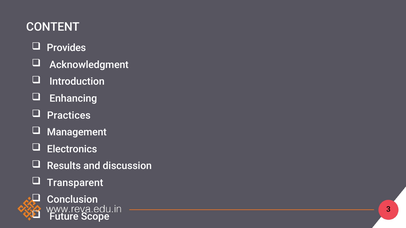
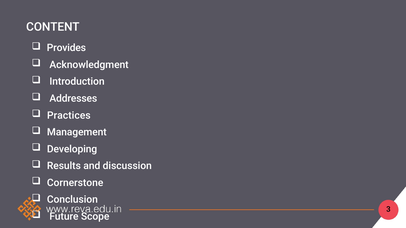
Enhancing: Enhancing -> Addresses
Electronics: Electronics -> Developing
Transparent: Transparent -> Cornerstone
